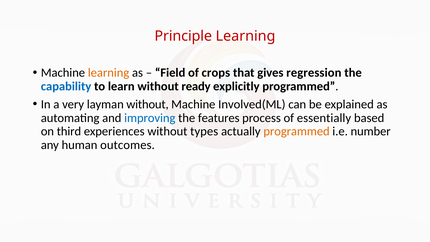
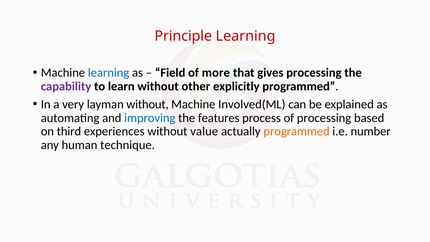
learning at (109, 73) colour: orange -> blue
crops: crops -> more
gives regression: regression -> processing
capability colour: blue -> purple
ready: ready -> other
of essentially: essentially -> processing
types: types -> value
outcomes: outcomes -> technique
